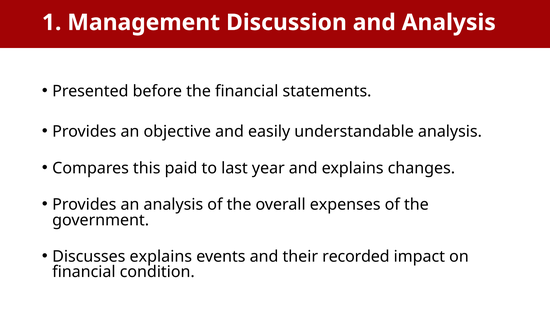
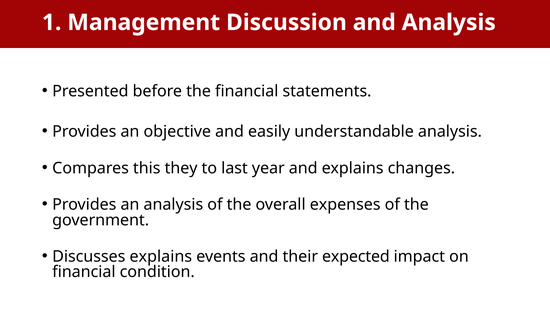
paid: paid -> they
recorded: recorded -> expected
